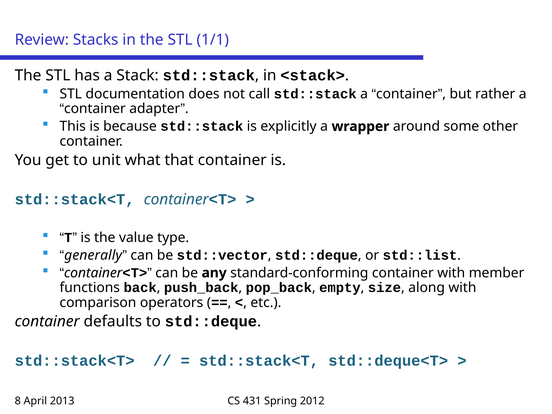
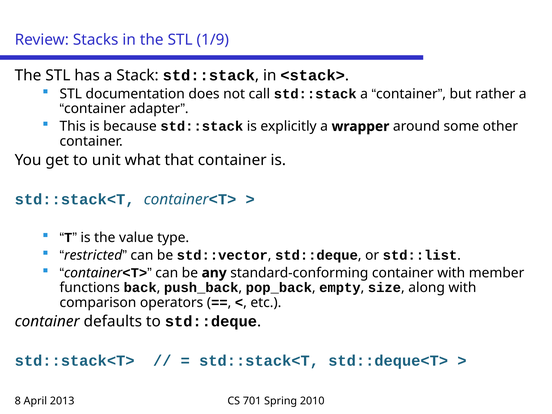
1/1: 1/1 -> 1/9
generally: generally -> restricted
431: 431 -> 701
2012: 2012 -> 2010
